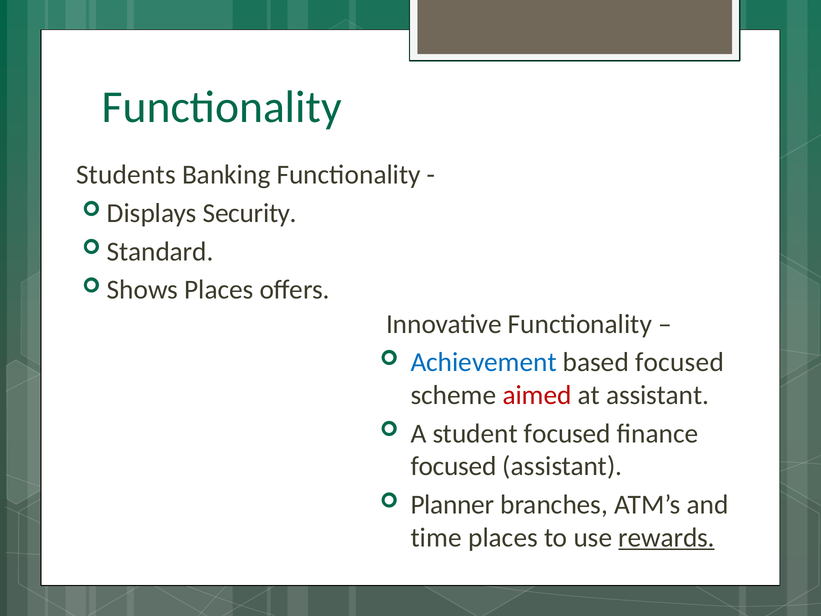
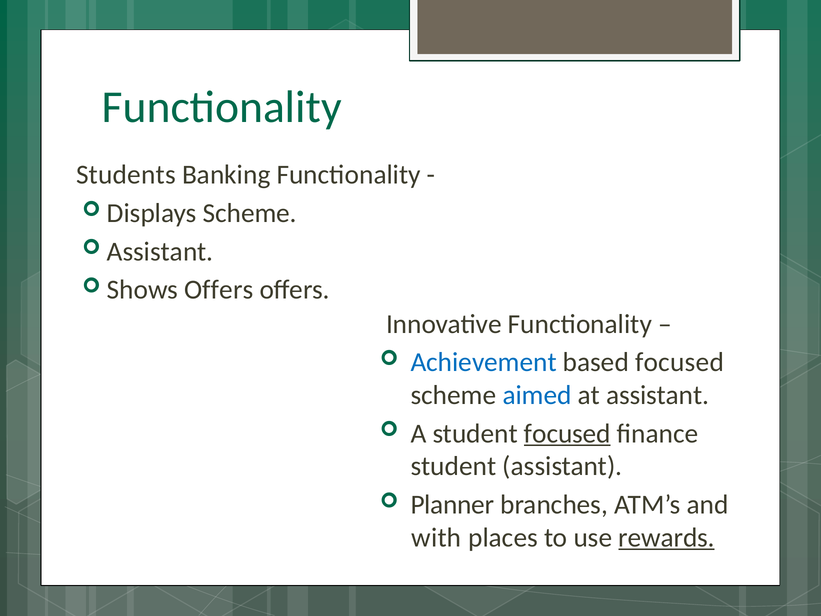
Displays Security: Security -> Scheme
Standard at (160, 251): Standard -> Assistant
Shows Places: Places -> Offers
aimed colour: red -> blue
focused at (567, 433) underline: none -> present
focused at (454, 466): focused -> student
time: time -> with
